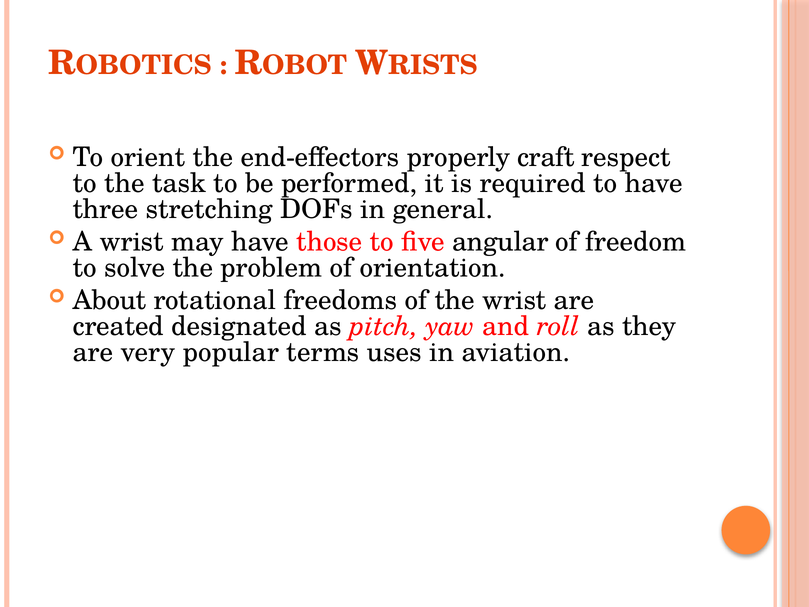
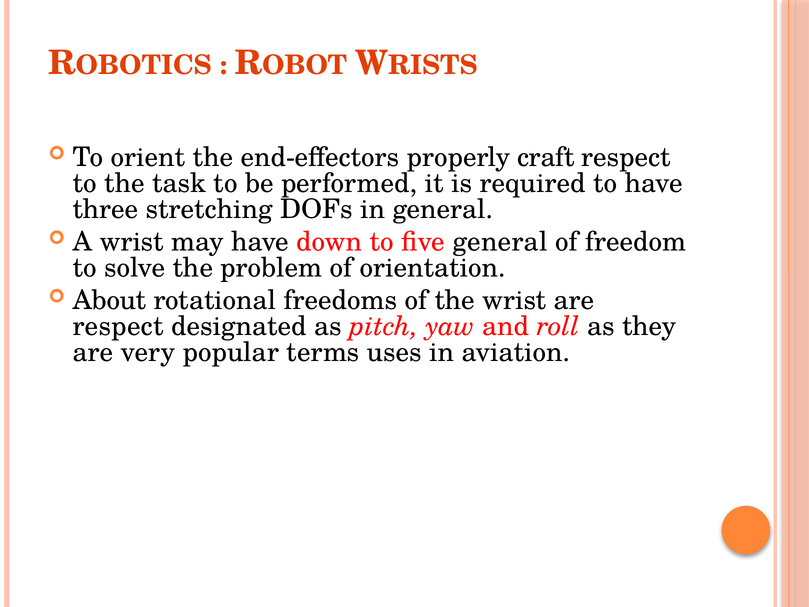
those: those -> down
five angular: angular -> general
created at (118, 326): created -> respect
